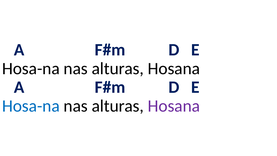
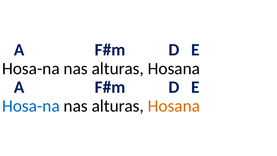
Hosana at (174, 106) colour: purple -> orange
